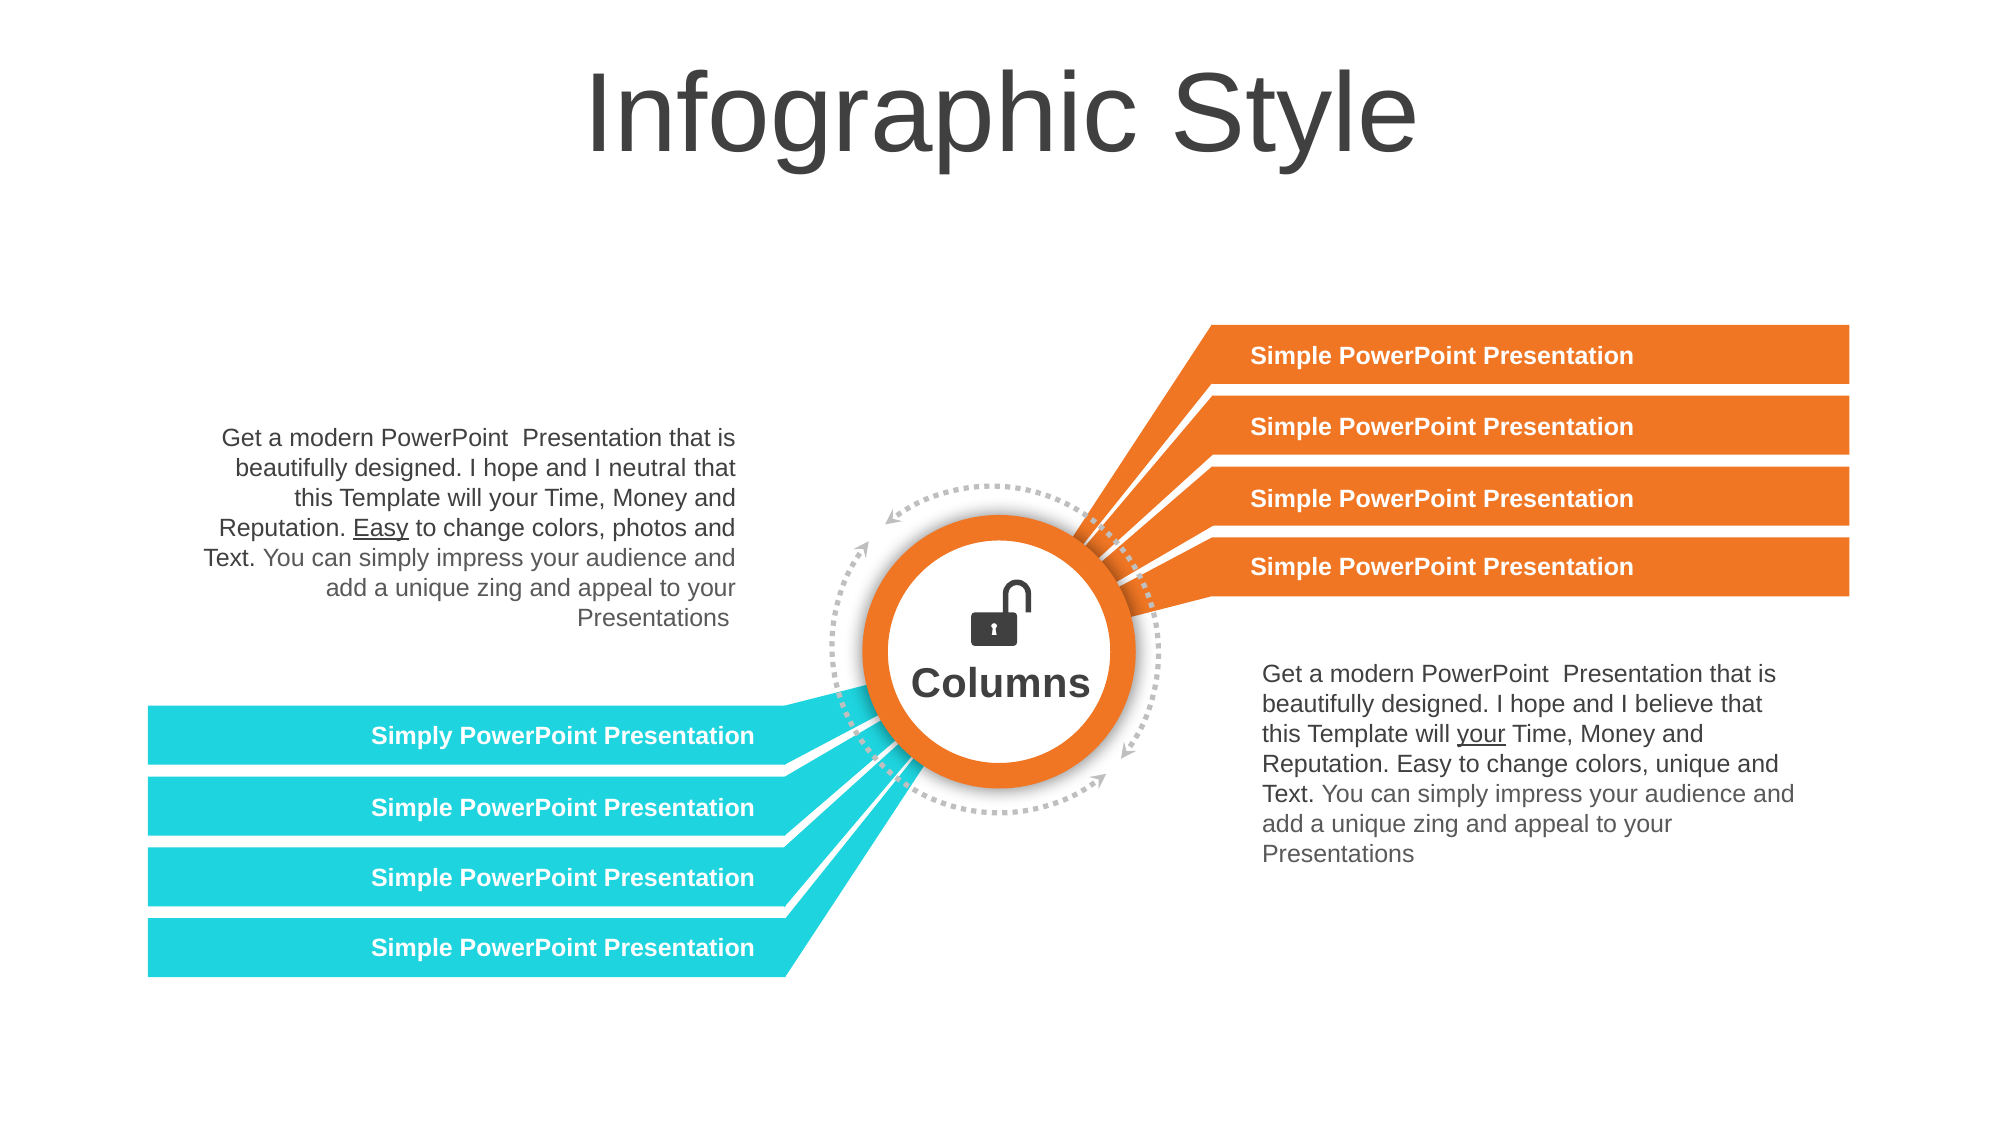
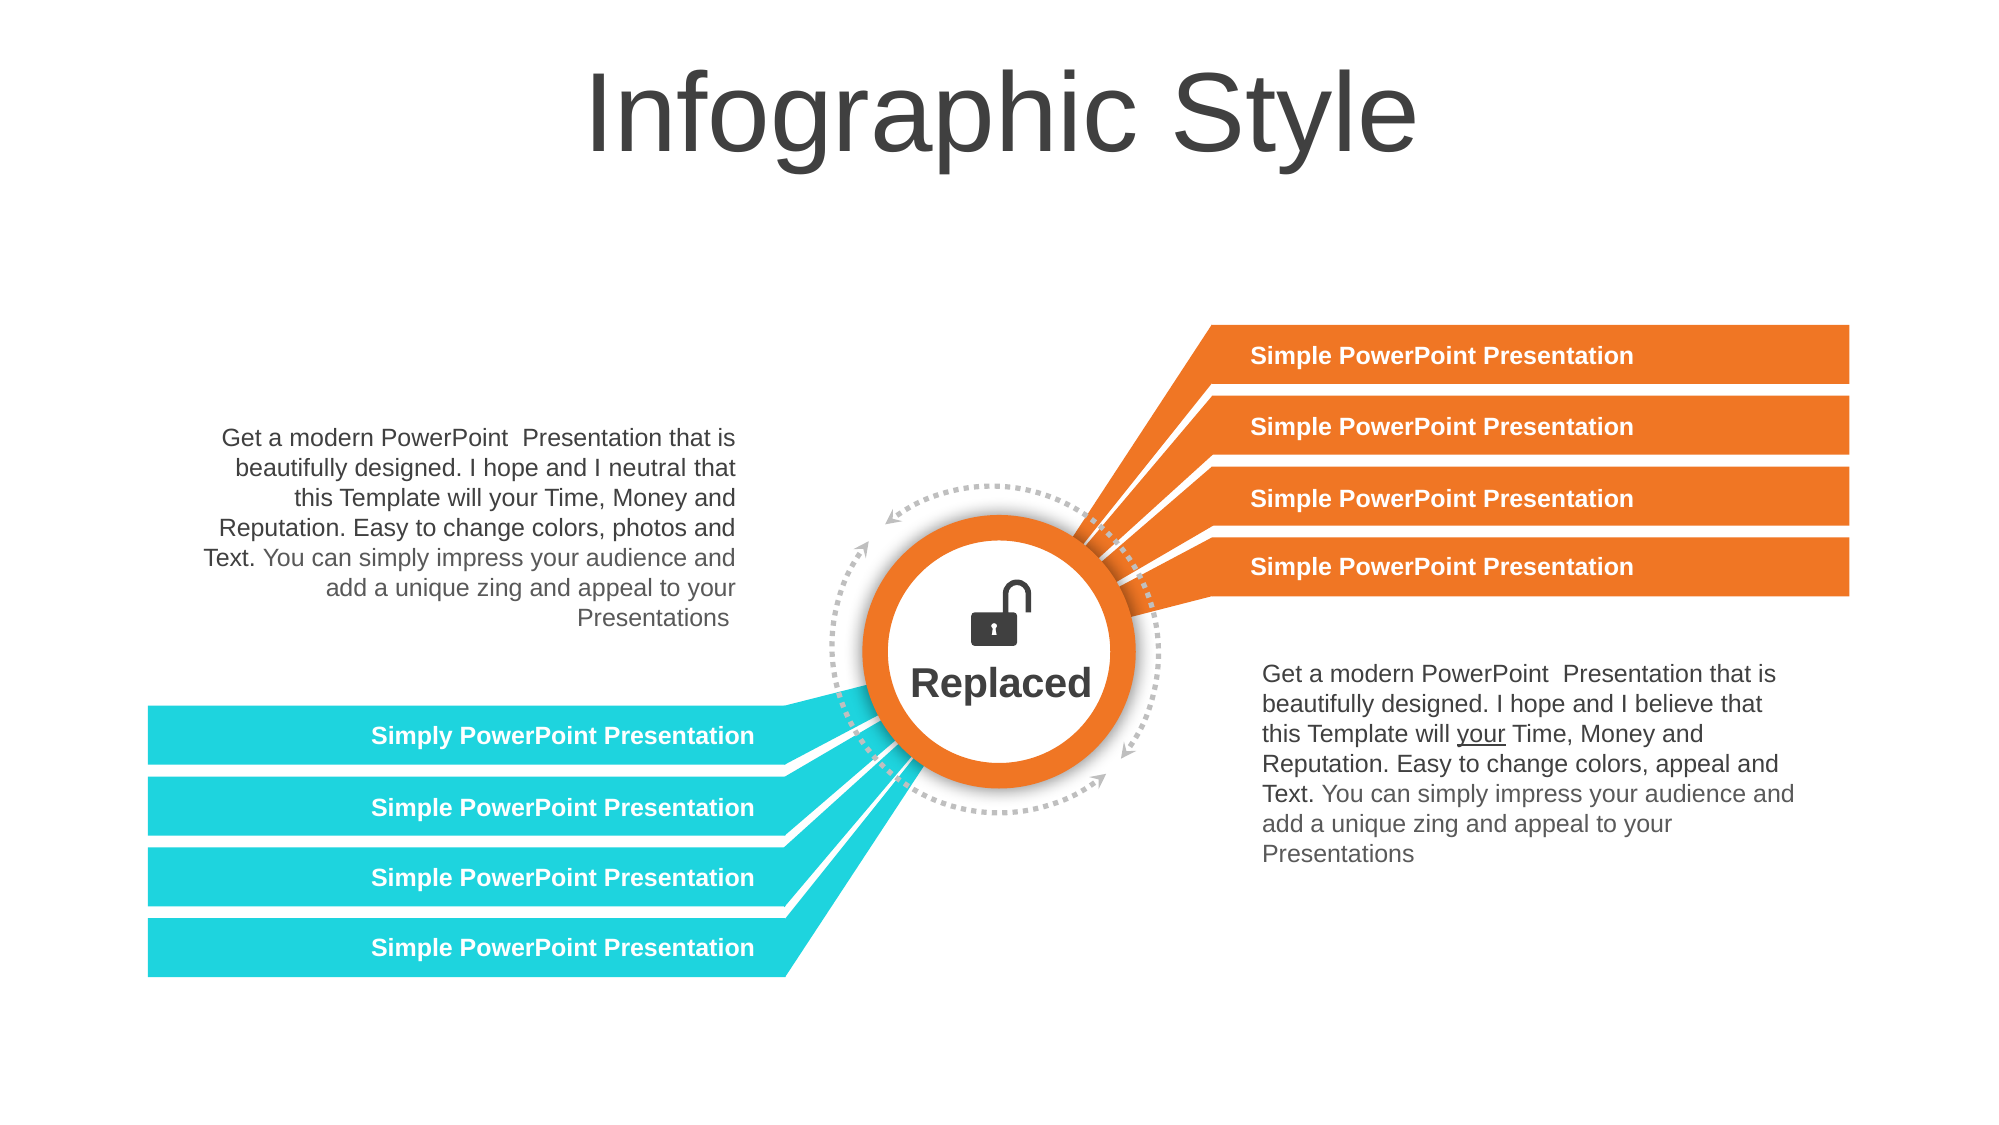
Easy at (381, 528) underline: present -> none
Columns: Columns -> Replaced
colors unique: unique -> appeal
